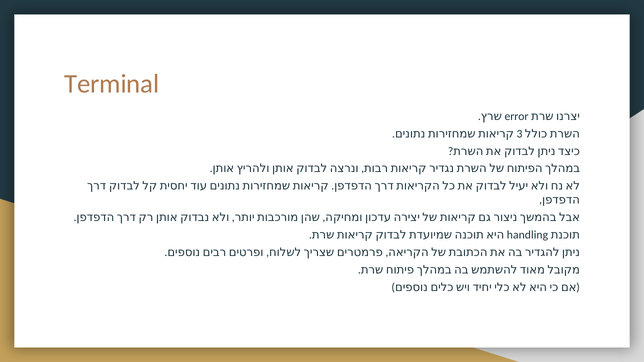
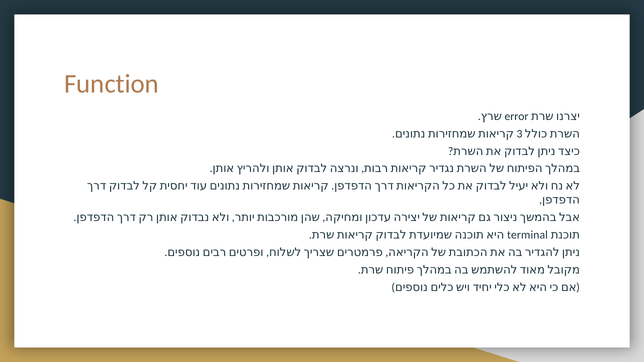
Terminal: Terminal -> Function
handling: handling -> terminal
